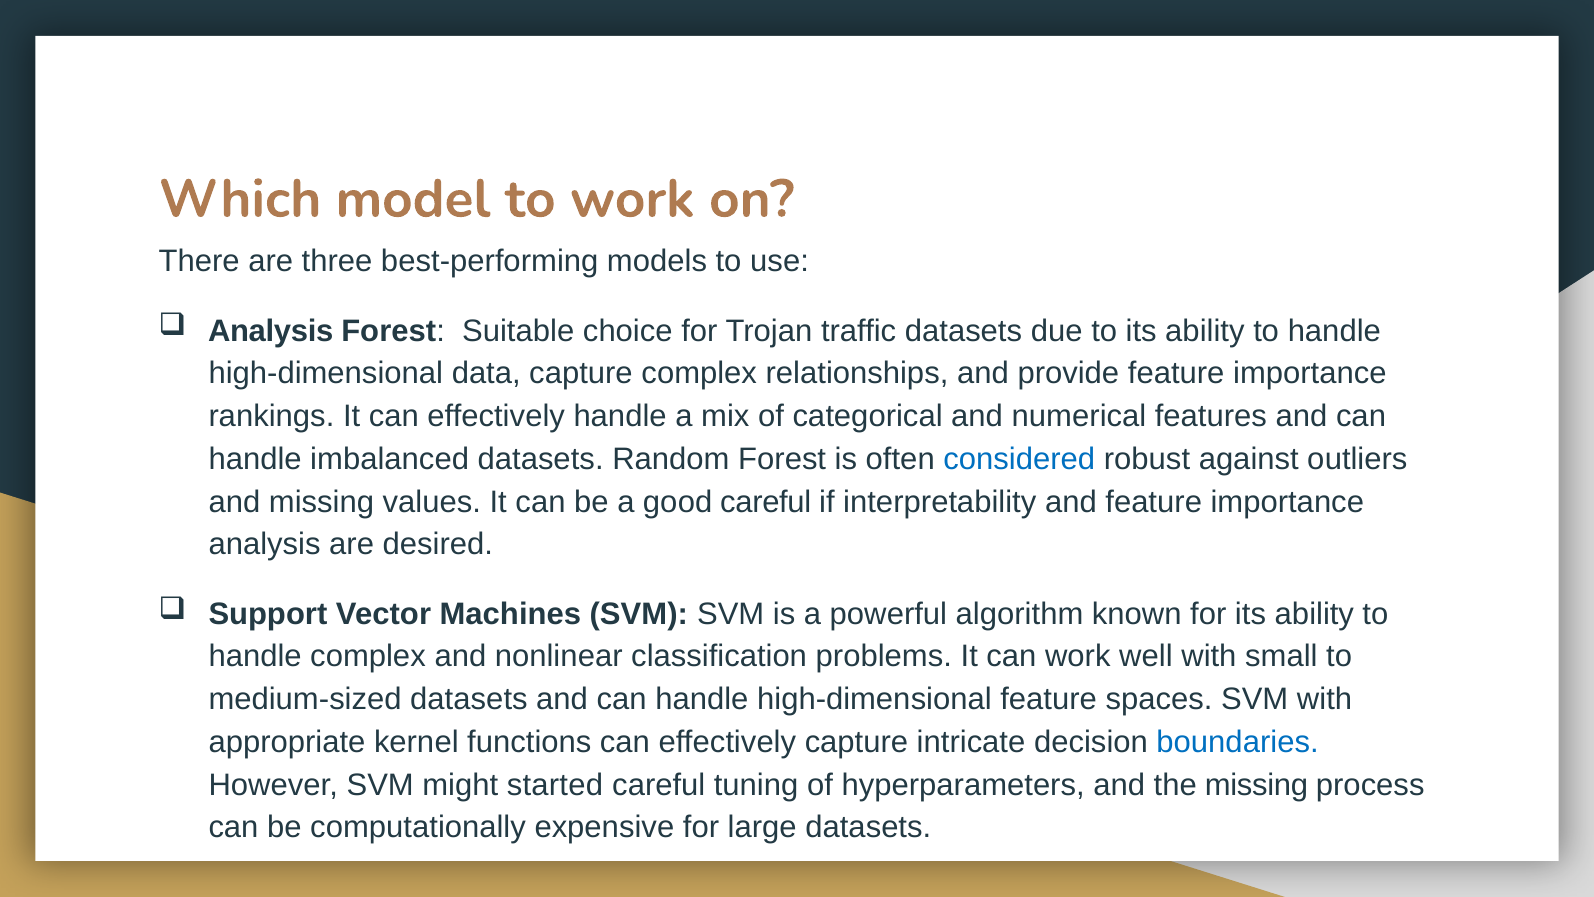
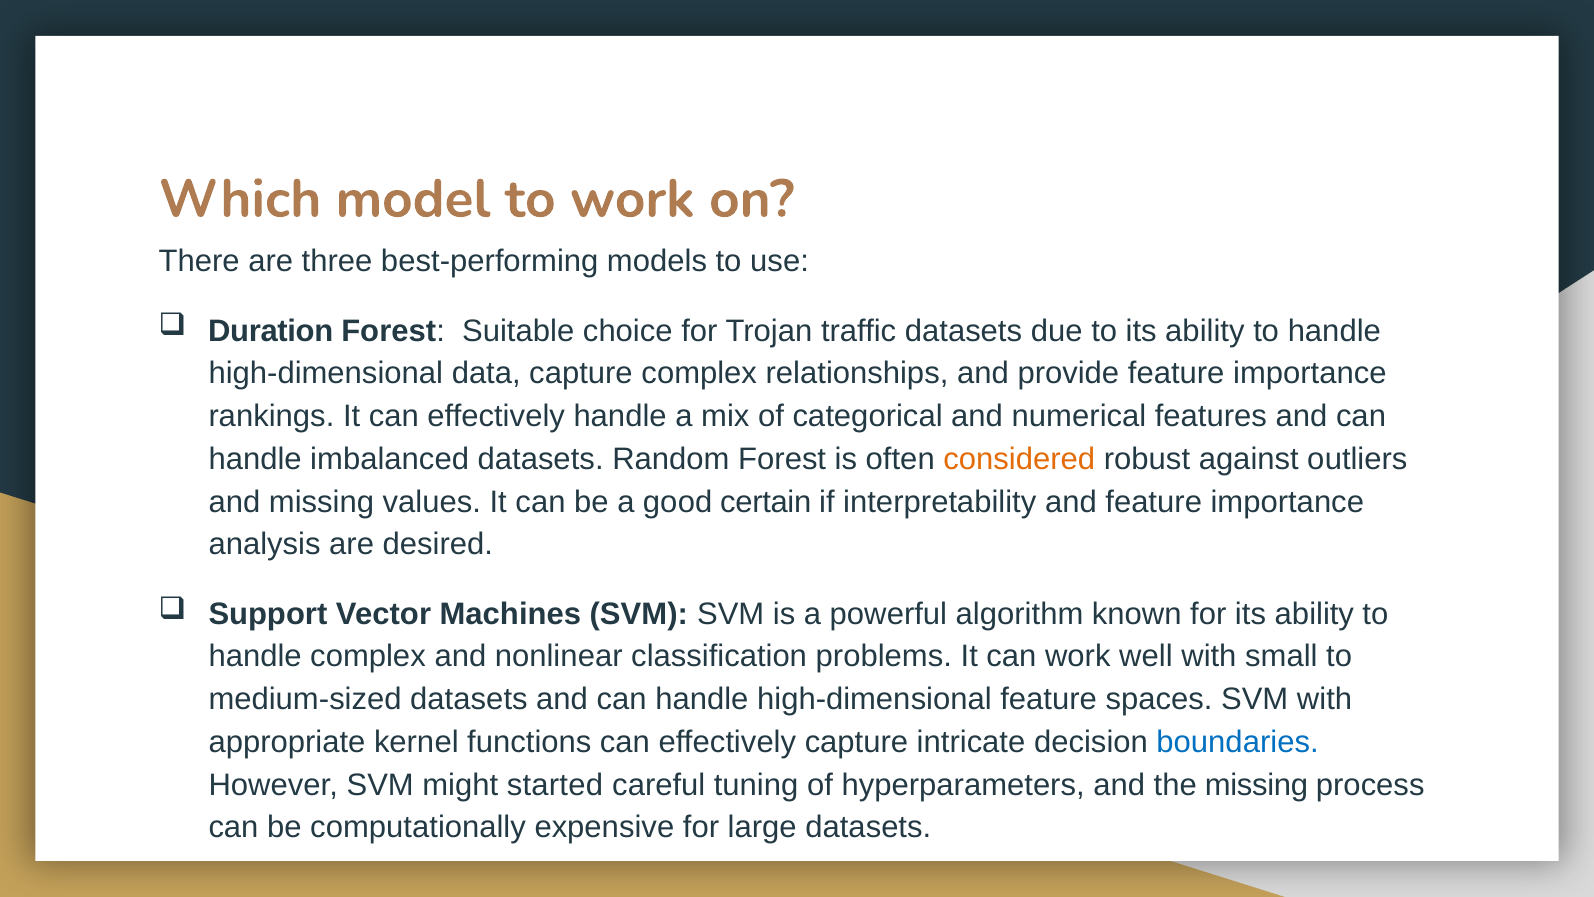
Analysis at (271, 331): Analysis -> Duration
considered colour: blue -> orange
good careful: careful -> certain
